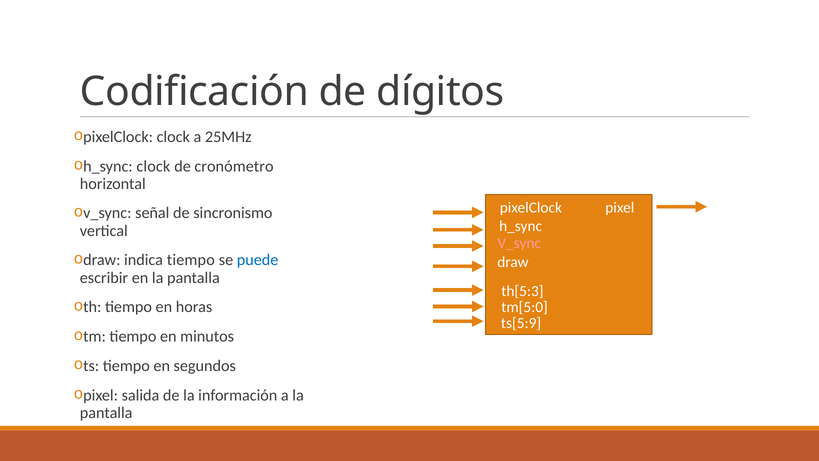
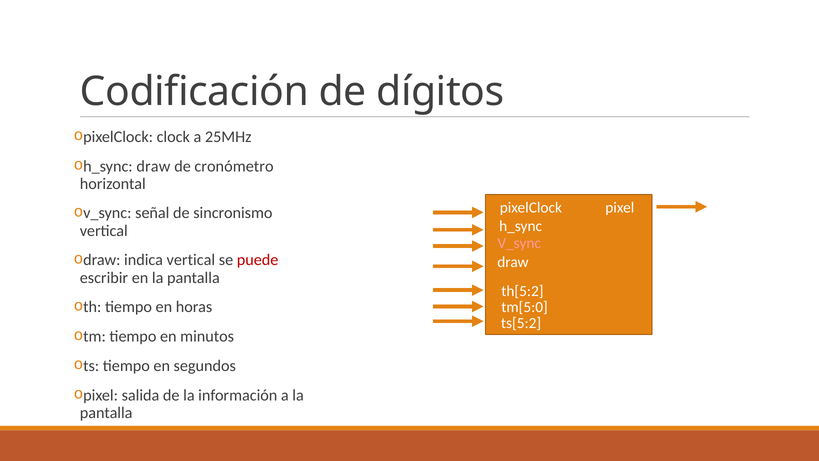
clock at (153, 166): clock -> draw
indica tiempo: tiempo -> vertical
puede colour: blue -> red
th[5:3: th[5:3 -> th[5:2
ts[5:9: ts[5:9 -> ts[5:2
